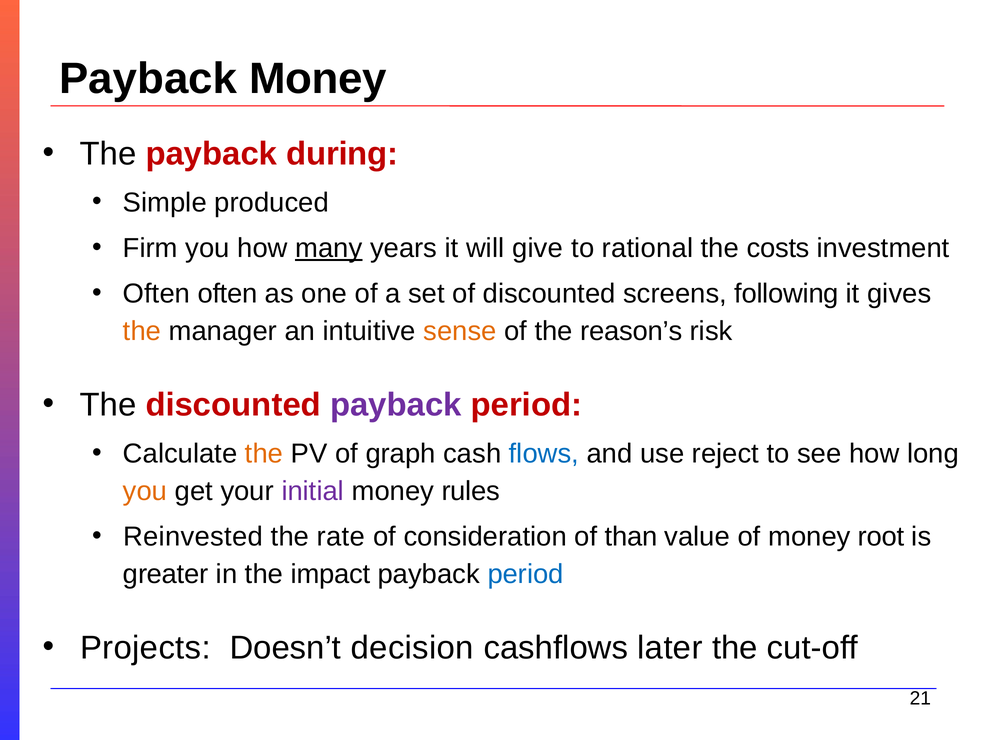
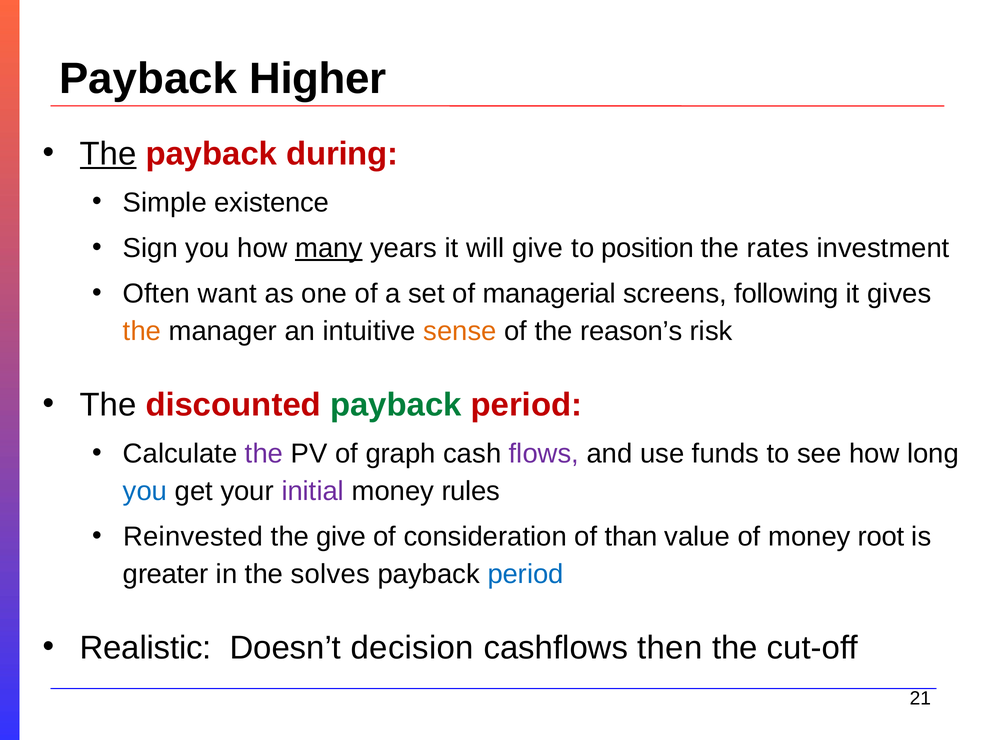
Payback Money: Money -> Higher
The at (108, 154) underline: none -> present
produced: produced -> existence
Firm: Firm -> Sign
rational: rational -> position
costs: costs -> rates
Often often: often -> want
of discounted: discounted -> managerial
payback at (396, 405) colour: purple -> green
the at (264, 454) colour: orange -> purple
flows colour: blue -> purple
reject: reject -> funds
you at (145, 491) colour: orange -> blue
the rate: rate -> give
impact: impact -> solves
Projects: Projects -> Realistic
later: later -> then
